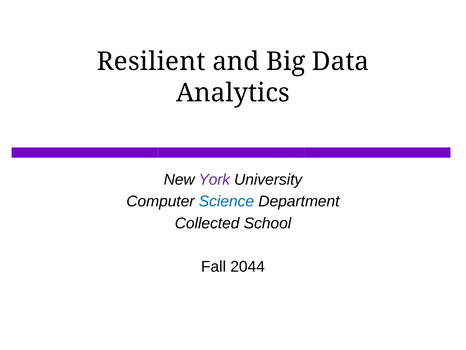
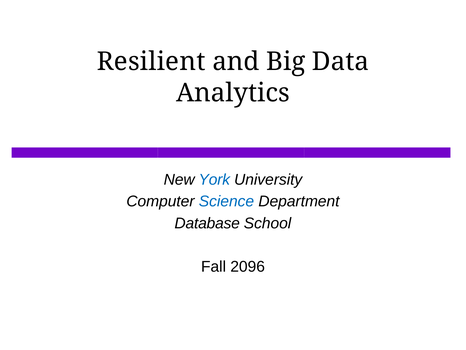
York colour: purple -> blue
Collected: Collected -> Database
2044: 2044 -> 2096
